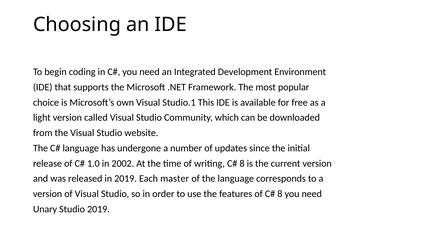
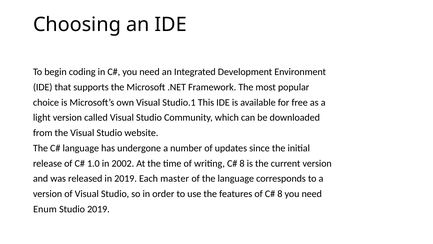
Unary: Unary -> Enum
